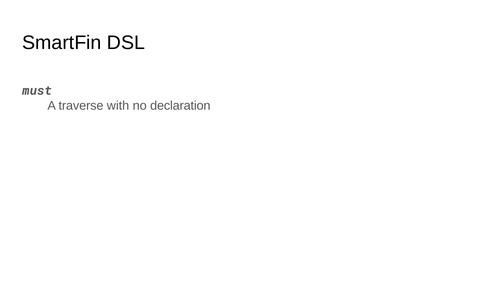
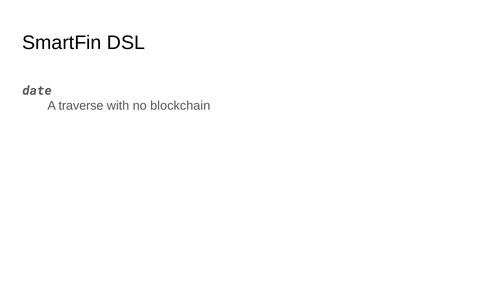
must: must -> date
declaration: declaration -> blockchain
